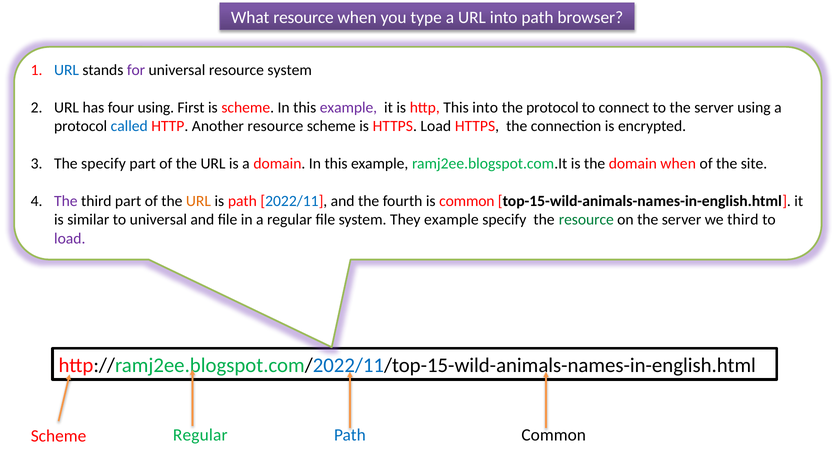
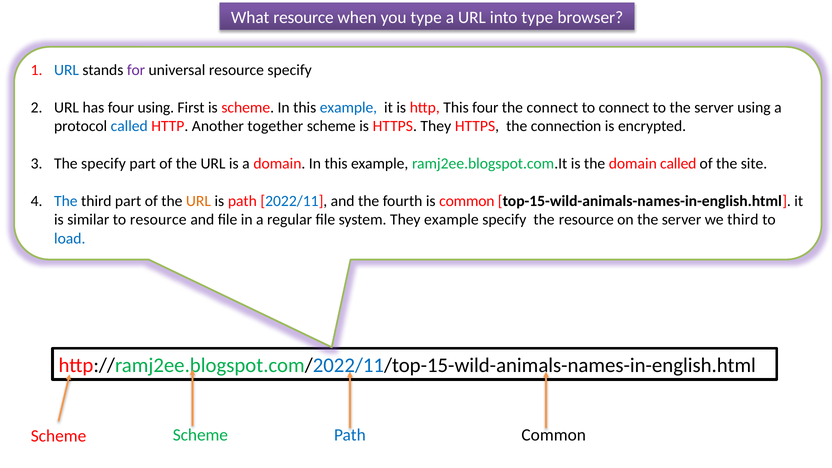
into path: path -> type
resource system: system -> specify
example at (348, 107) colour: purple -> blue
This into: into -> four
the protocol: protocol -> connect
Another resource: resource -> together
HTTPS Load: Load -> They
domain when: when -> called
The at (66, 201) colour: purple -> blue
to universal: universal -> resource
resource at (586, 220) colour: green -> black
load at (70, 239) colour: purple -> blue
Scheme Regular: Regular -> Scheme
